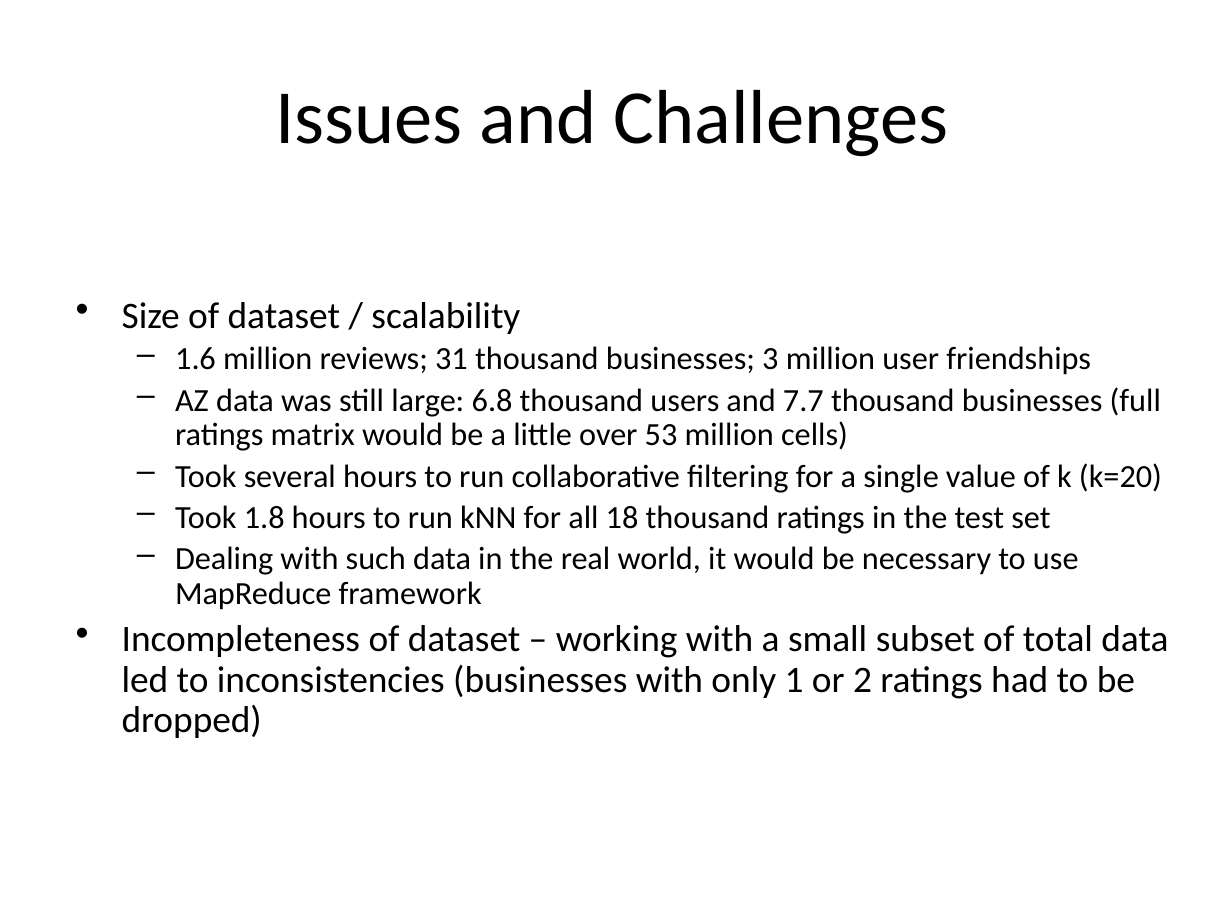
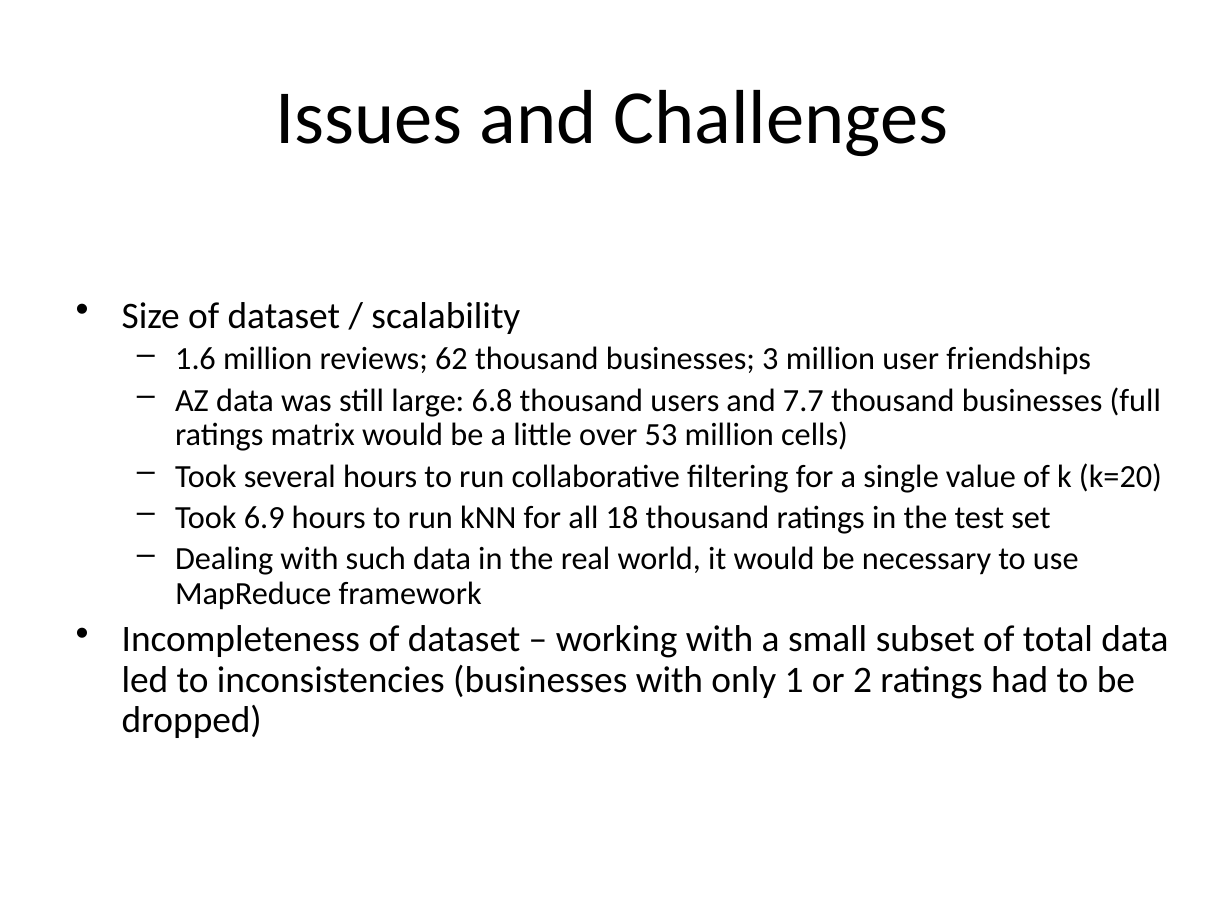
31: 31 -> 62
1.8: 1.8 -> 6.9
